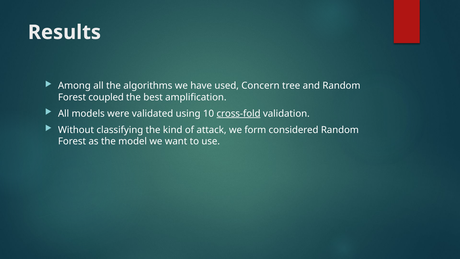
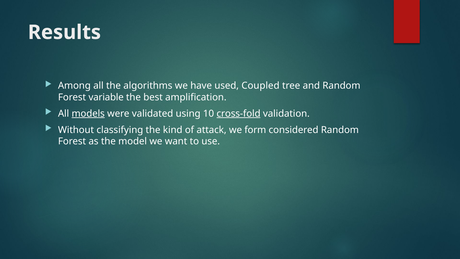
Concern: Concern -> Coupled
coupled: coupled -> variable
models underline: none -> present
